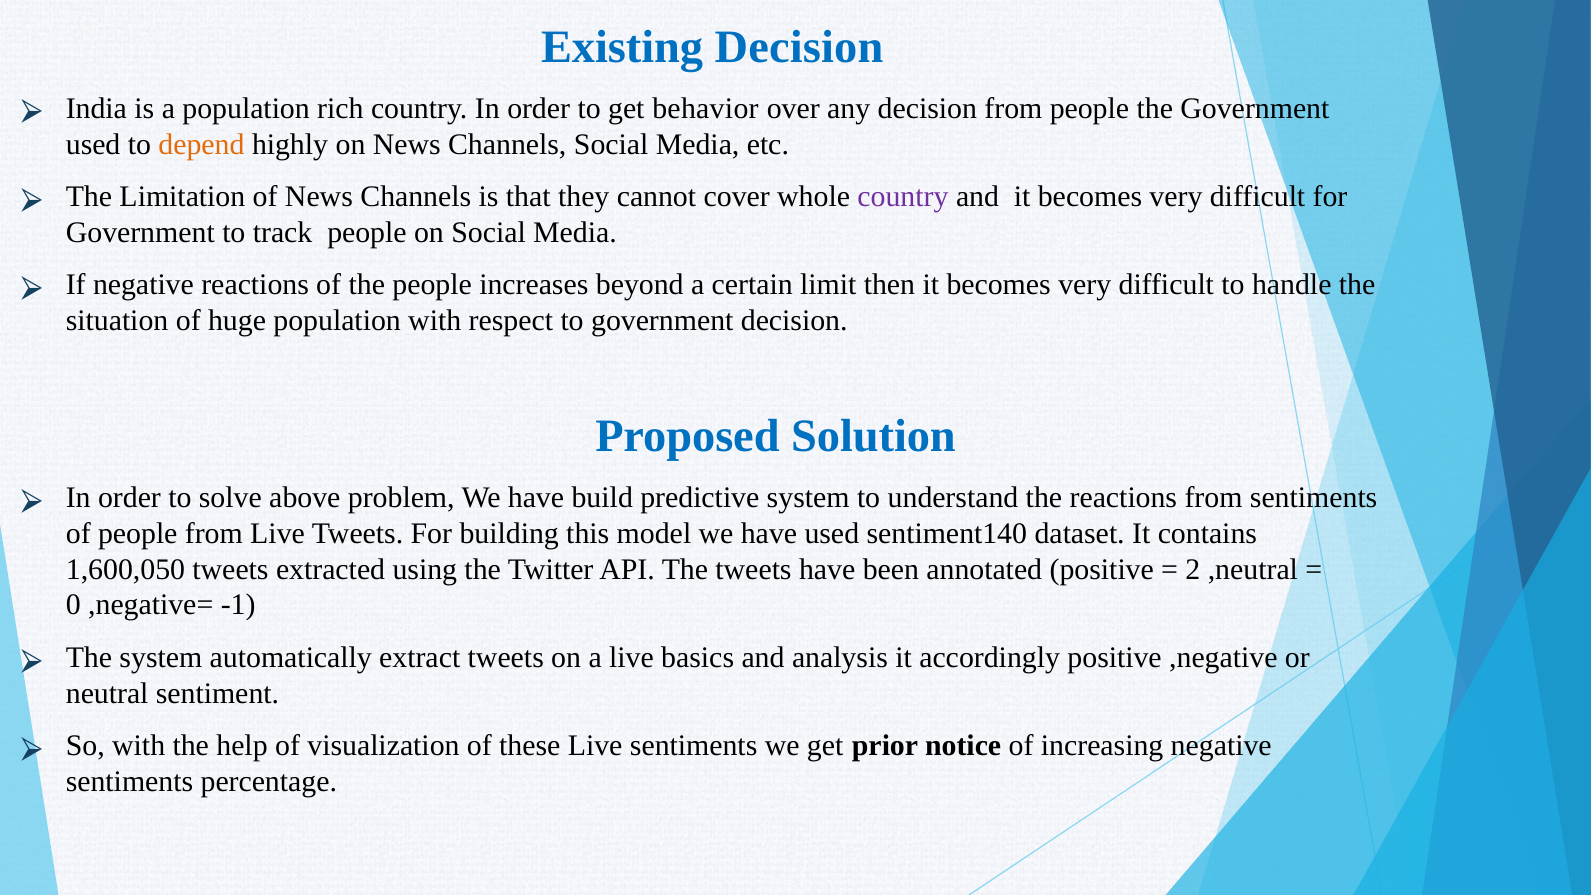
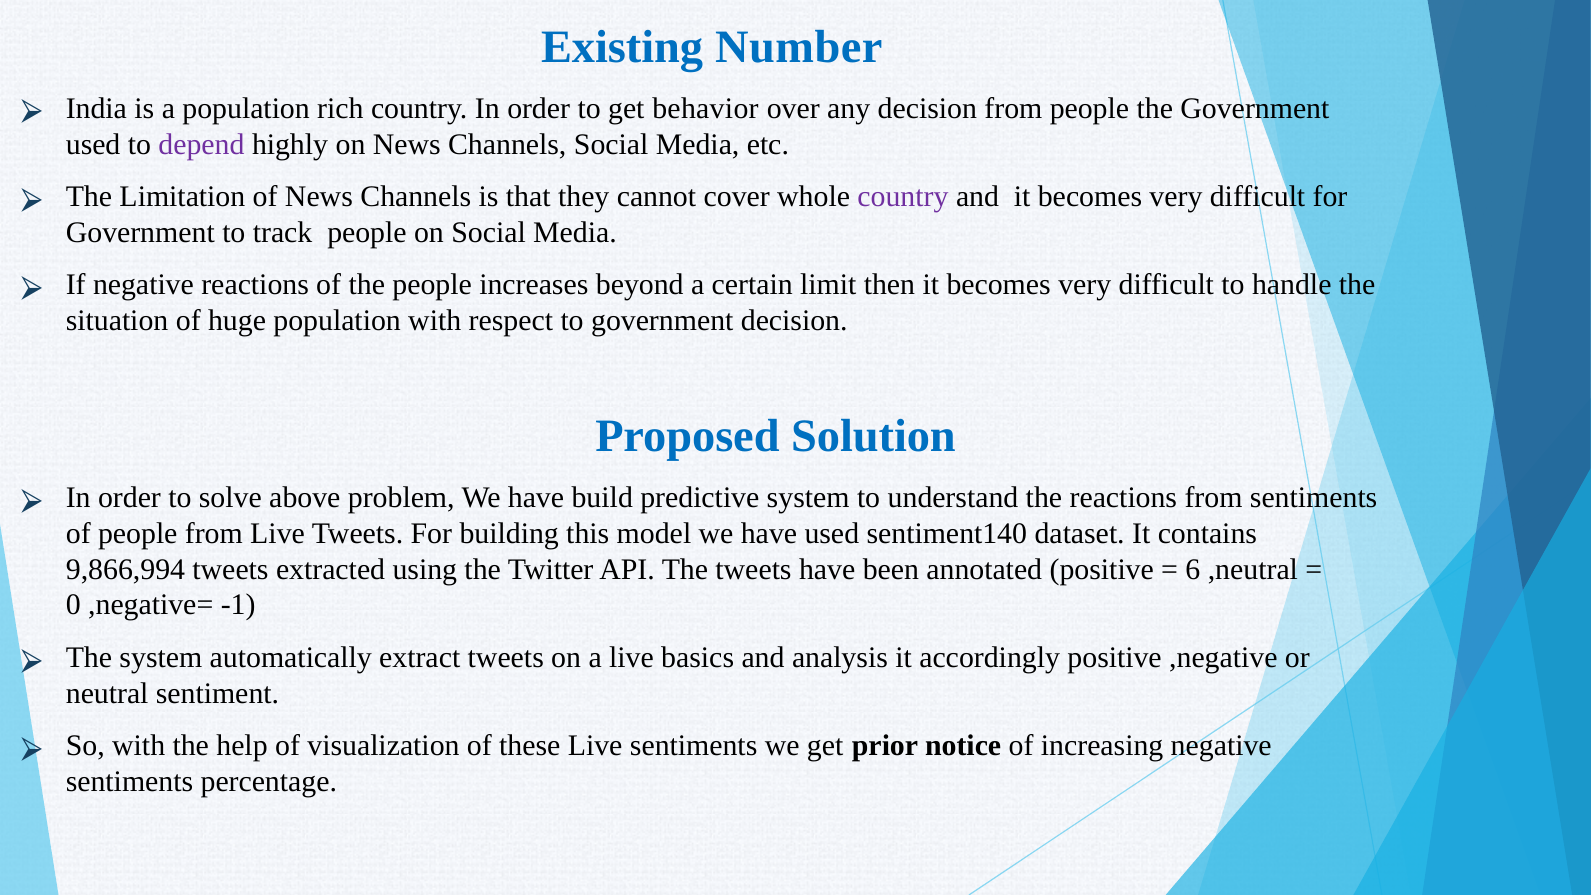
Existing Decision: Decision -> Number
depend colour: orange -> purple
1,600,050: 1,600,050 -> 9,866,994
2: 2 -> 6
